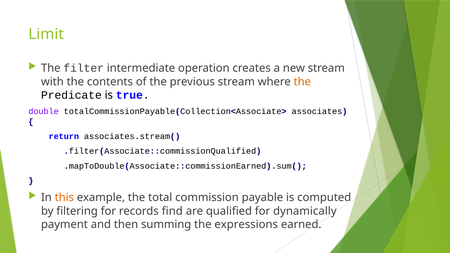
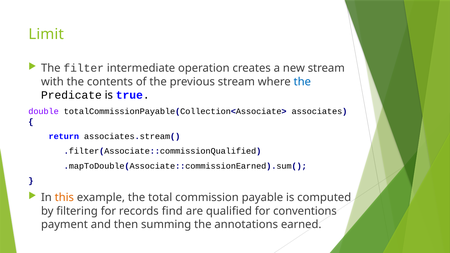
the at (302, 82) colour: orange -> blue
dynamically: dynamically -> conventions
expressions: expressions -> annotations
